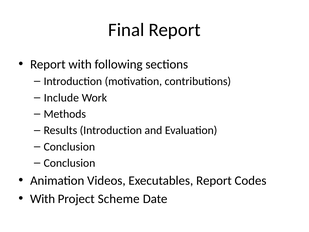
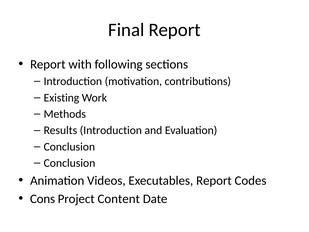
Include: Include -> Existing
With at (43, 199): With -> Cons
Scheme: Scheme -> Content
